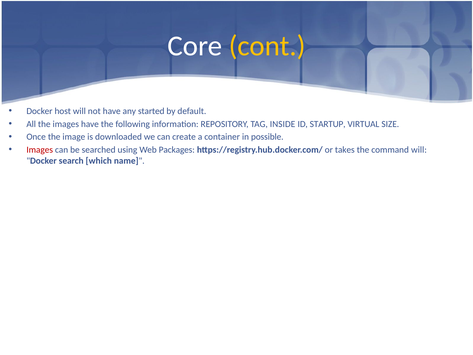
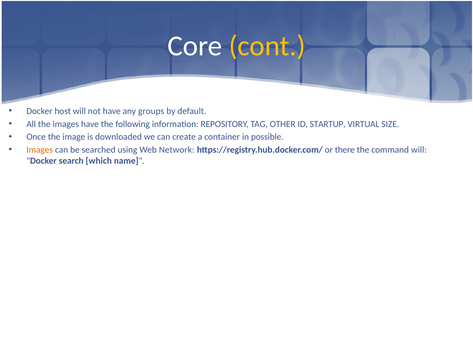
started: started -> groups
INSIDE: INSIDE -> OTHER
Images at (40, 150) colour: red -> orange
Packages: Packages -> Network
takes: takes -> there
